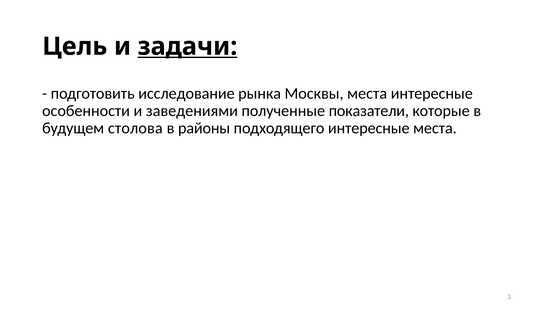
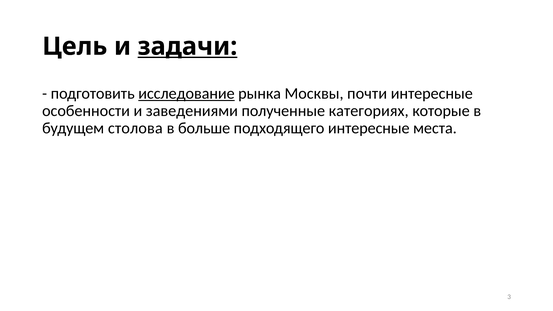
исследование underline: none -> present
Москвы места: места -> почти
показатели: показатели -> категориях
районы: районы -> больше
